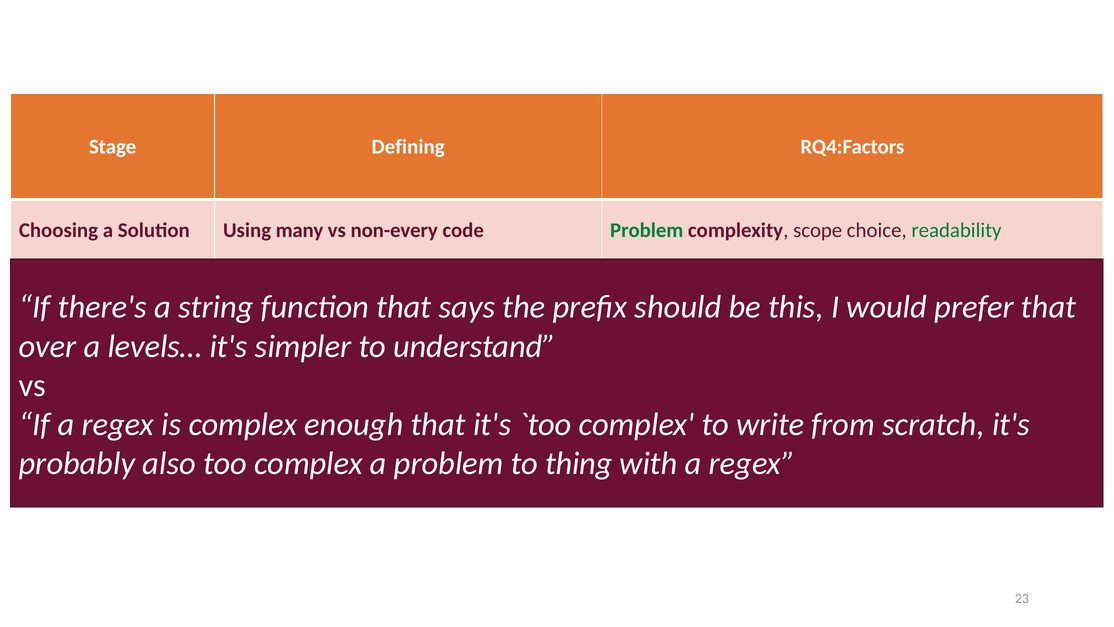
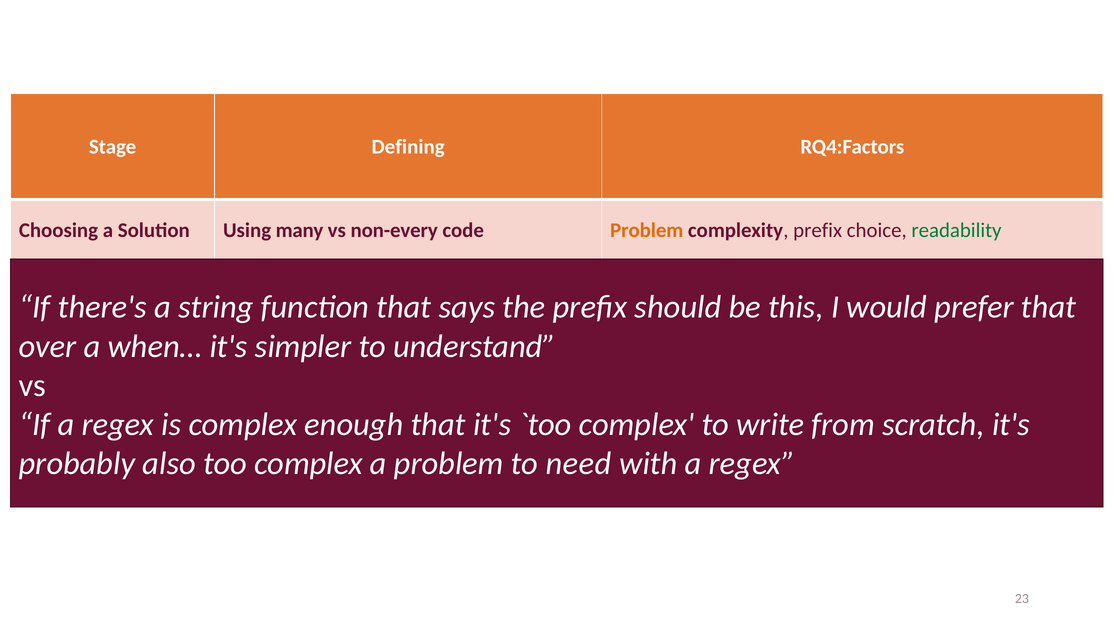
Problem at (647, 230) colour: green -> orange
complexity scope: scope -> prefix
levels…: levels… -> when…
thing: thing -> need
